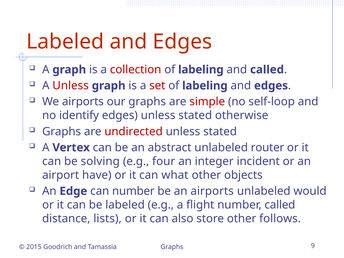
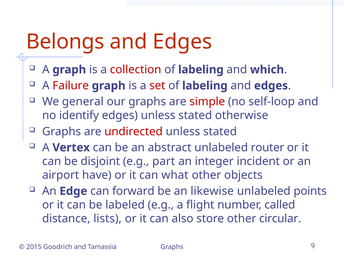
Labeled at (65, 42): Labeled -> Belongs
and called: called -> which
A Unless: Unless -> Failure
We airports: airports -> general
solving: solving -> disjoint
four: four -> part
can number: number -> forward
an airports: airports -> likewise
would: would -> points
follows: follows -> circular
